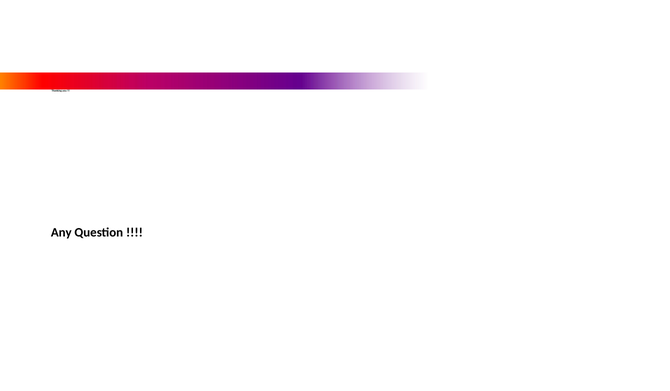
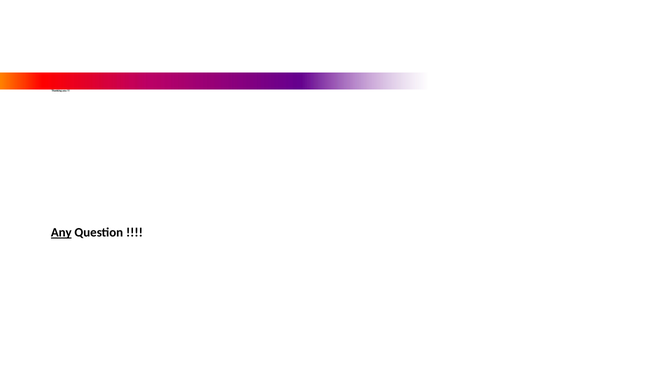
Any underline: none -> present
